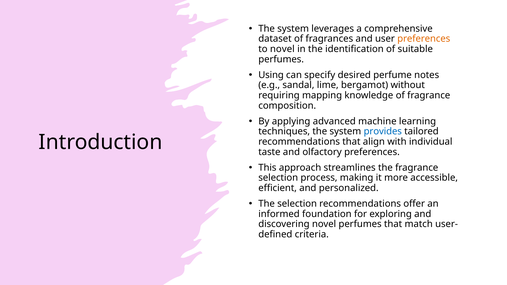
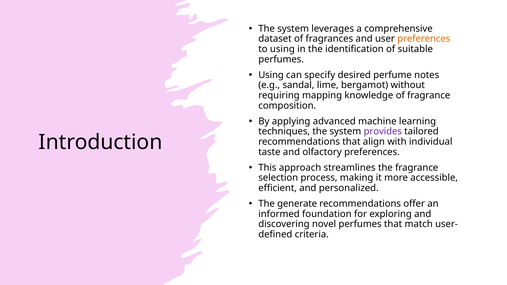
to novel: novel -> using
provides colour: blue -> purple
The selection: selection -> generate
